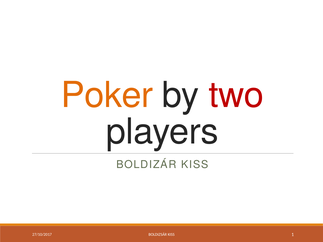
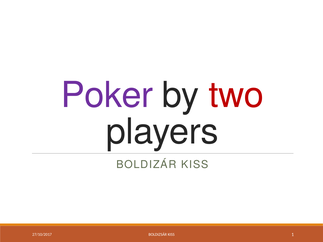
Poker colour: orange -> purple
